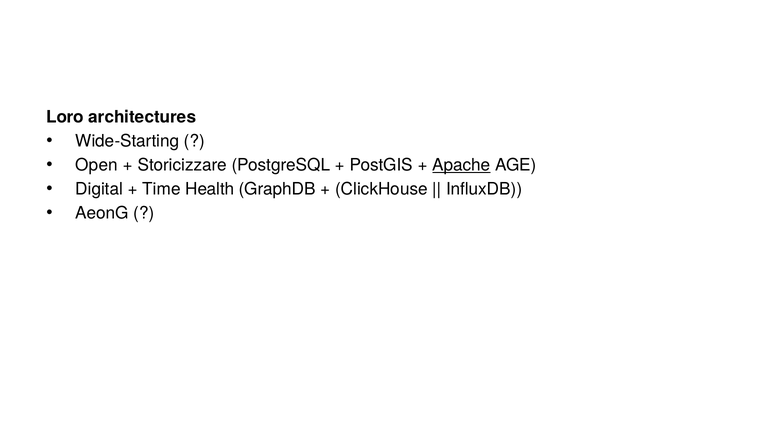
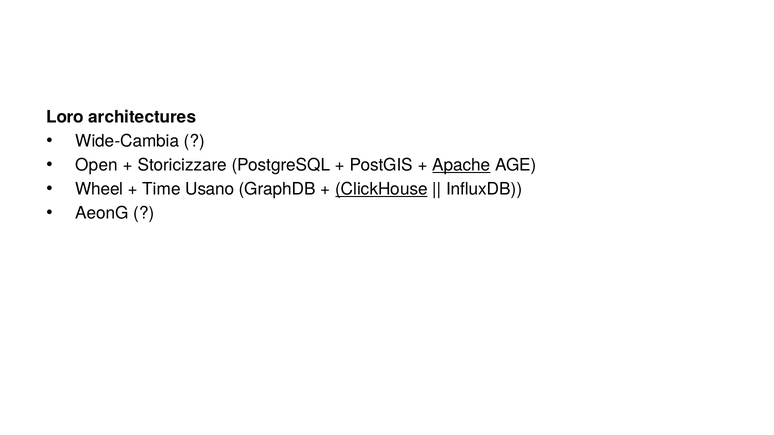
Wide-Starting: Wide-Starting -> Wide-Cambia
Digital: Digital -> Wheel
Health: Health -> Usano
ClickHouse underline: none -> present
